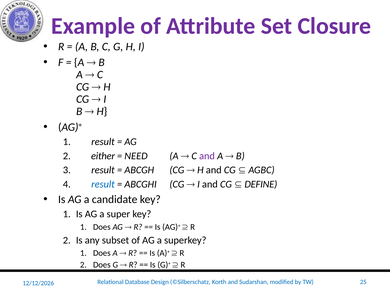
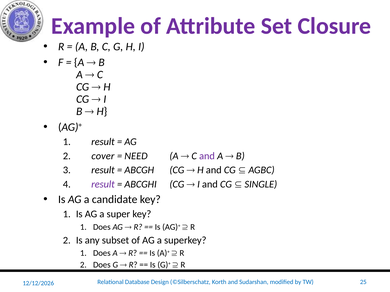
either: either -> cover
result at (103, 185) colour: blue -> purple
DEFINE: DEFINE -> SINGLE
